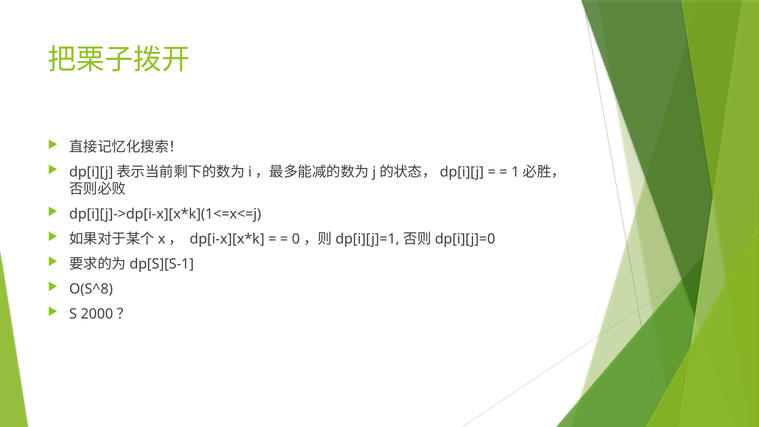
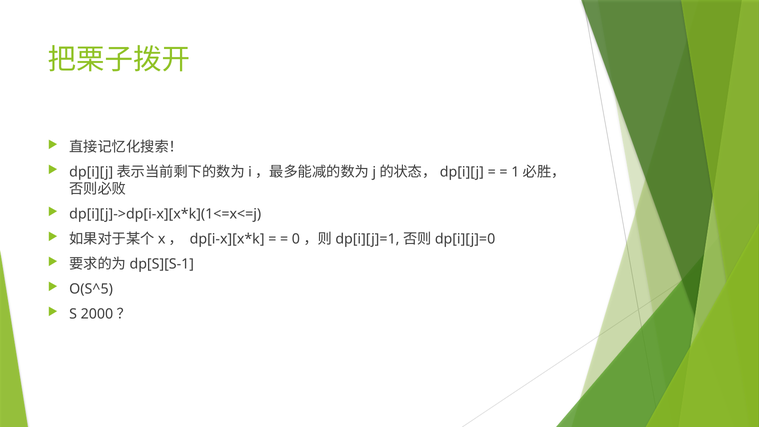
O(S^8: O(S^8 -> O(S^5
